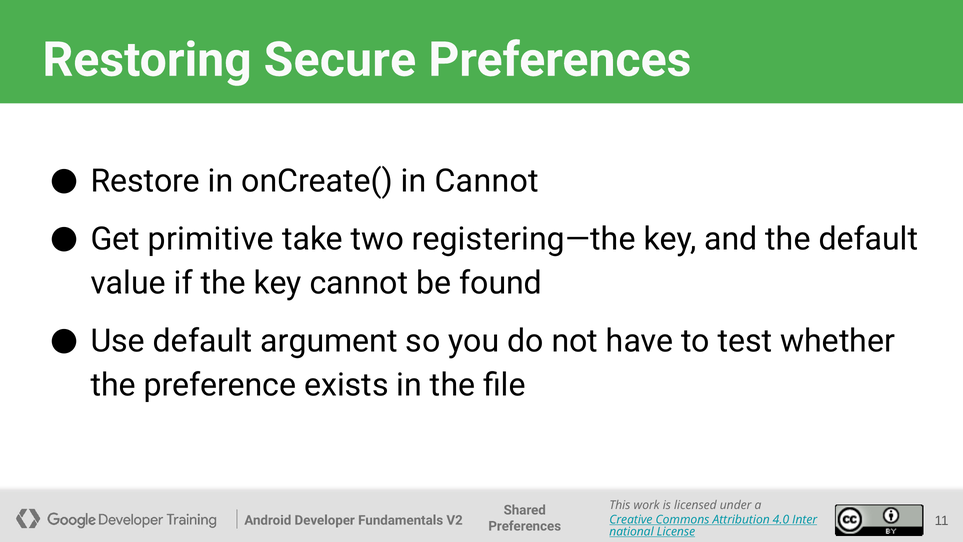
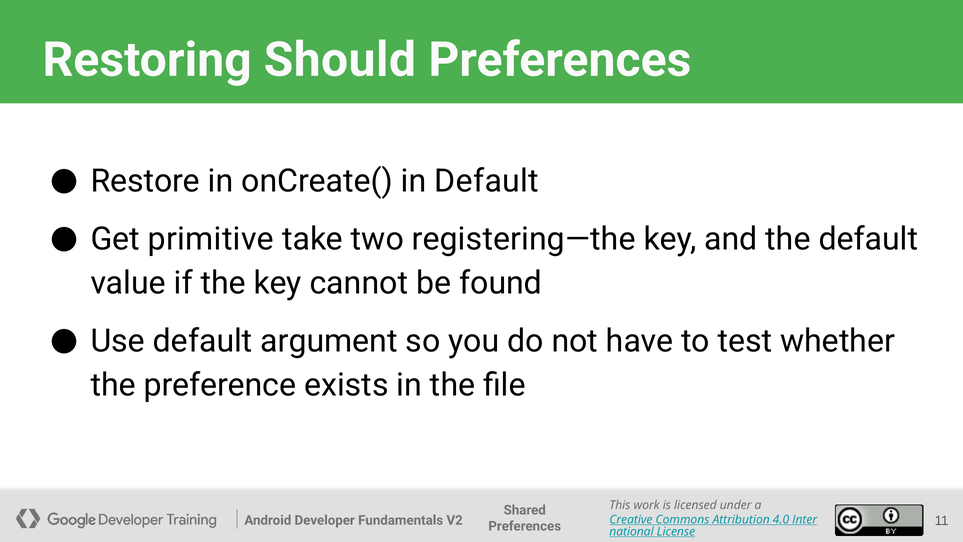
Secure: Secure -> Should
in Cannot: Cannot -> Default
